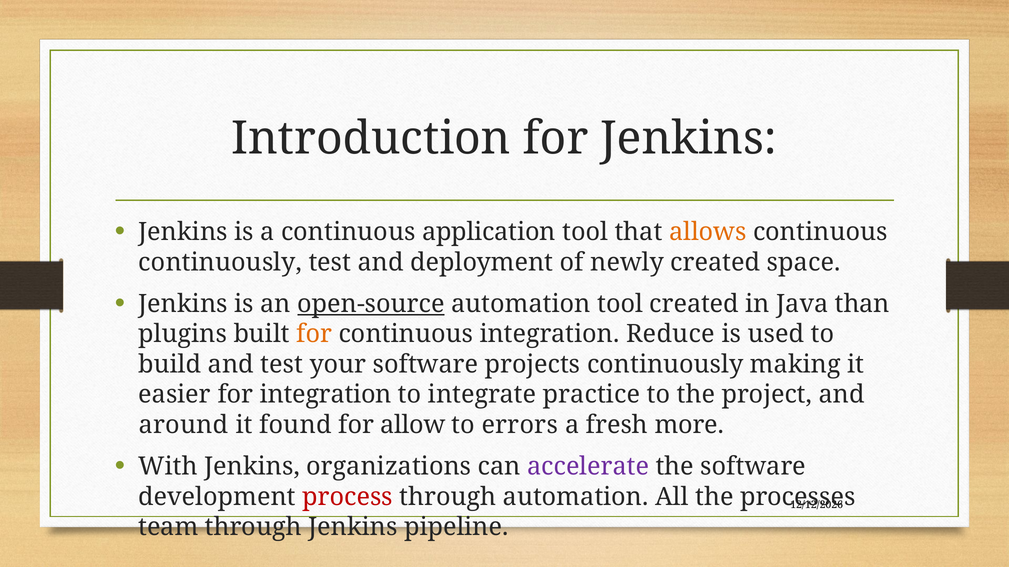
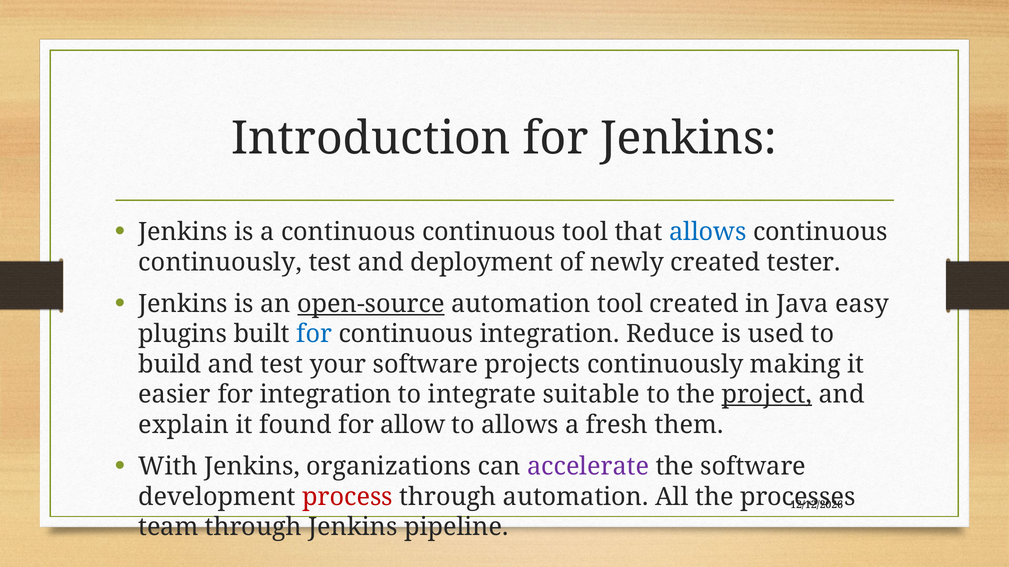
continuous application: application -> continuous
allows at (708, 232) colour: orange -> blue
space: space -> tester
than: than -> easy
for at (314, 334) colour: orange -> blue
practice: practice -> suitable
project underline: none -> present
around: around -> explain
to errors: errors -> allows
more: more -> them
